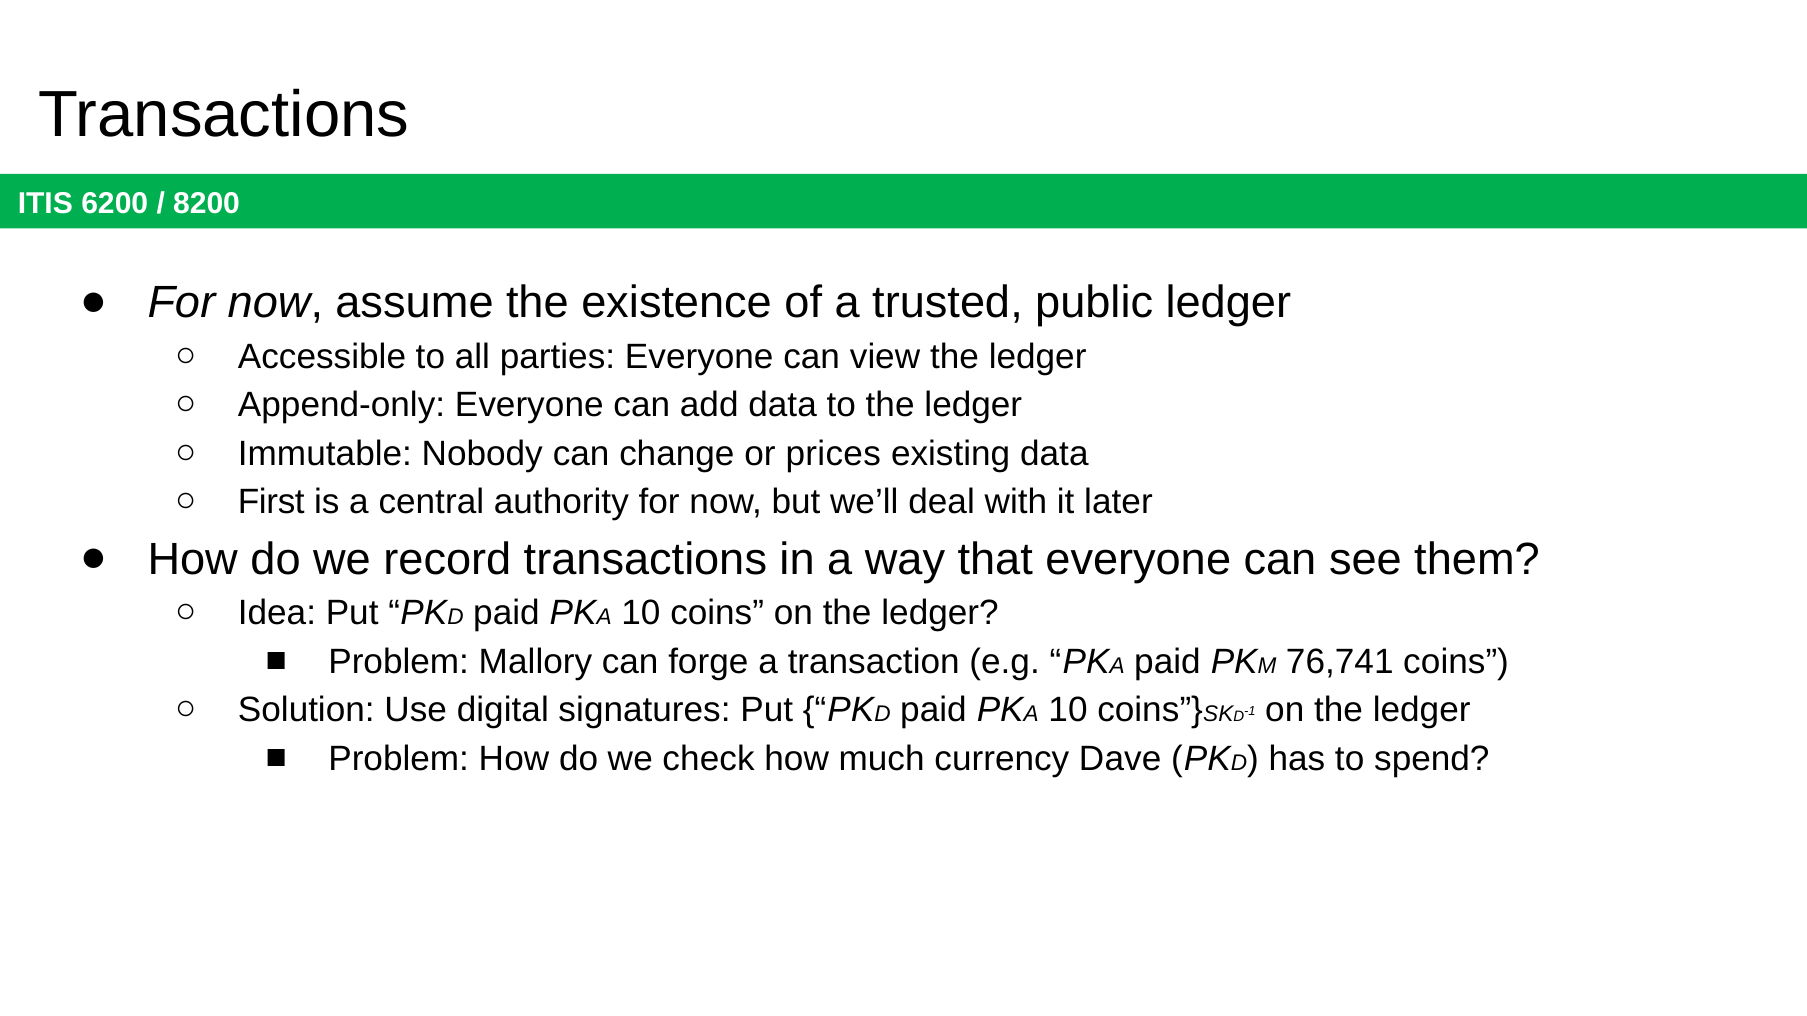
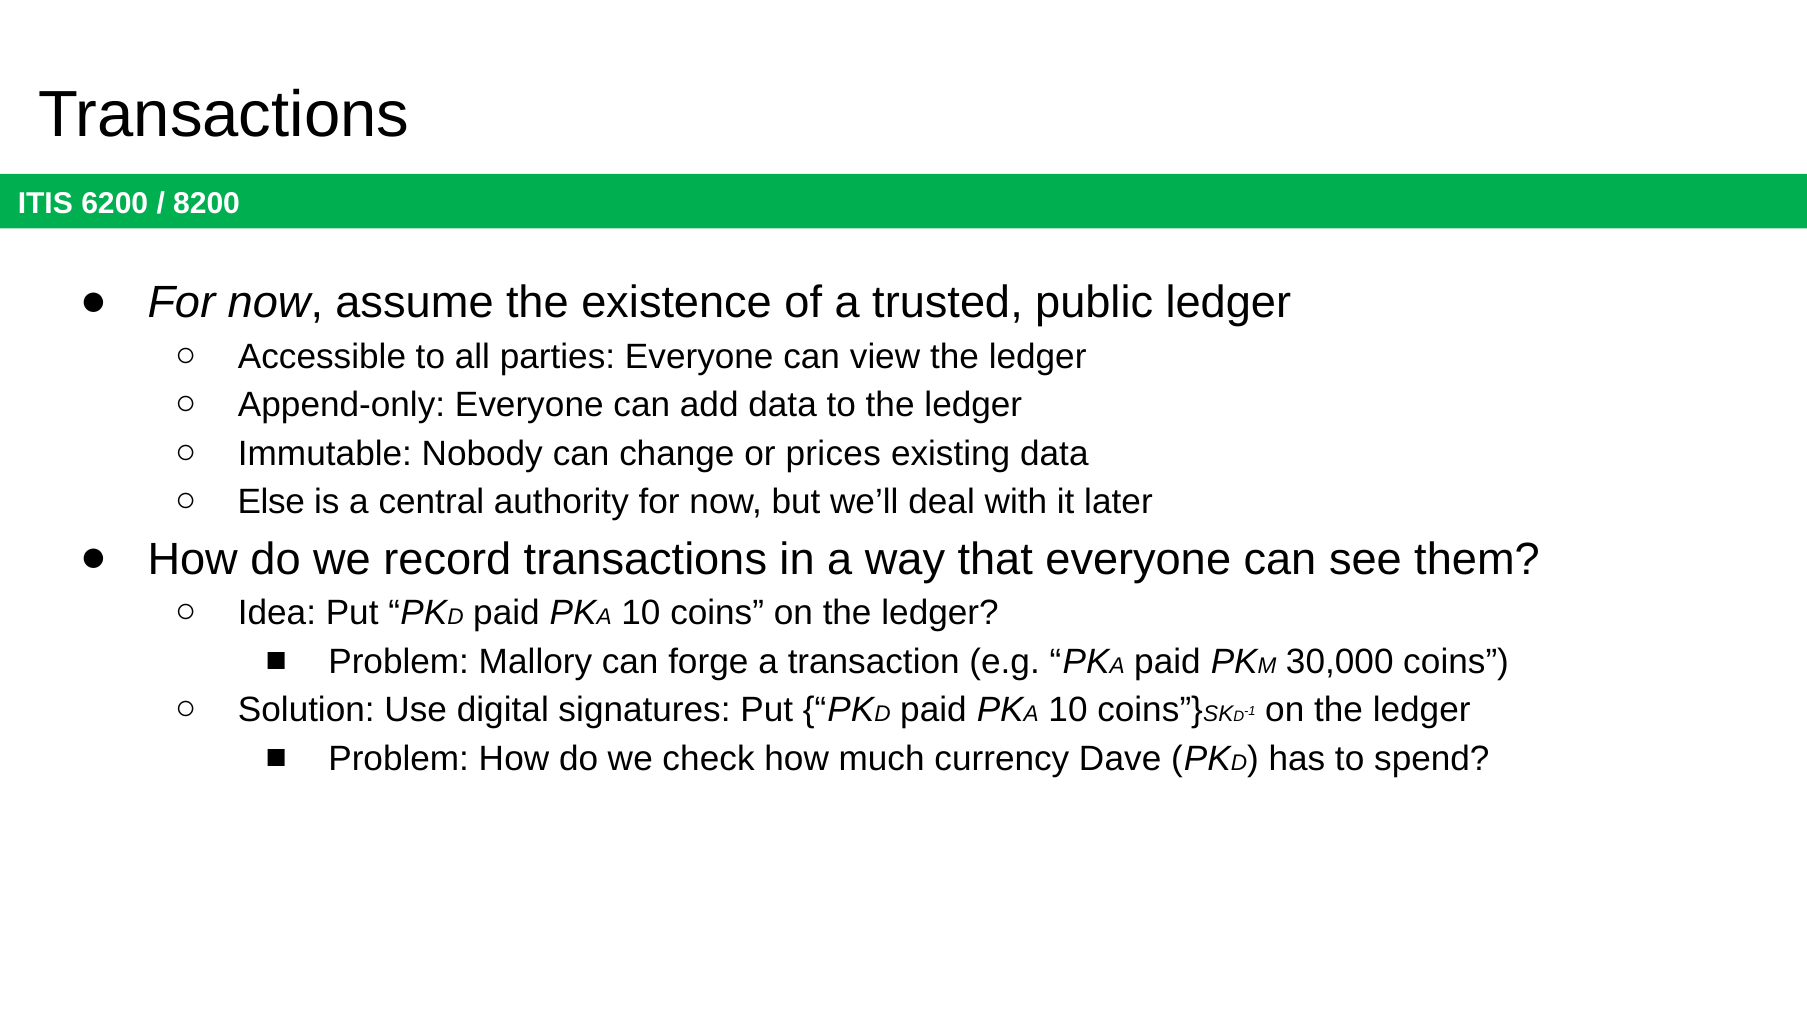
First: First -> Else
76,741: 76,741 -> 30,000
